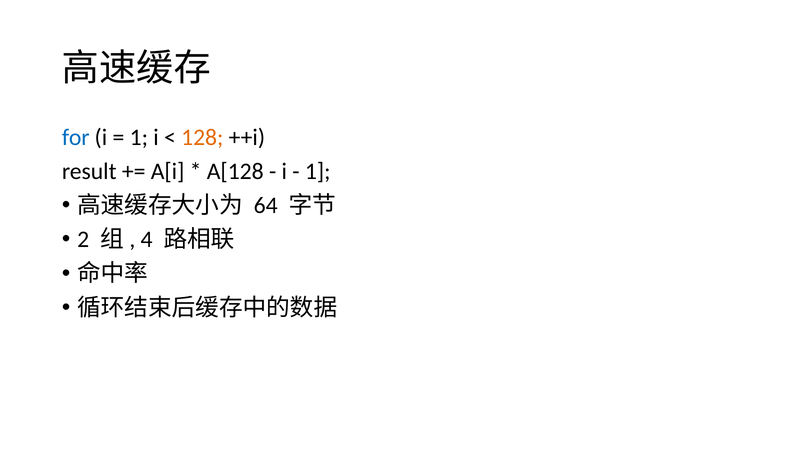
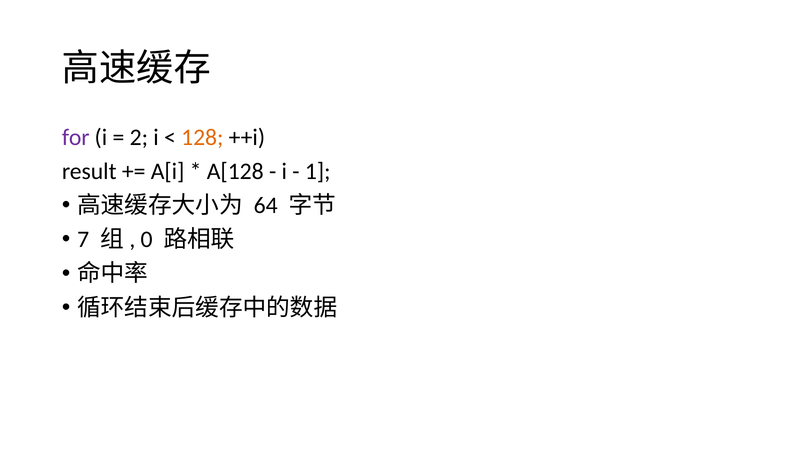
for colour: blue -> purple
1 at (139, 137): 1 -> 2
2: 2 -> 7
4: 4 -> 0
